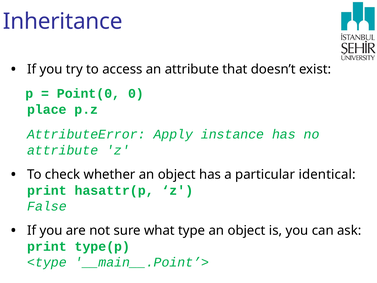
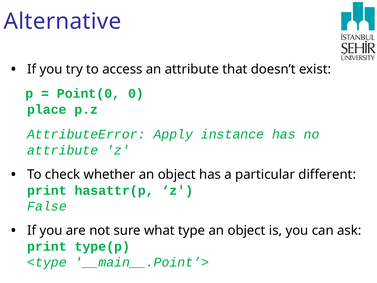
Inheritance: Inheritance -> Alternative
identical: identical -> different
